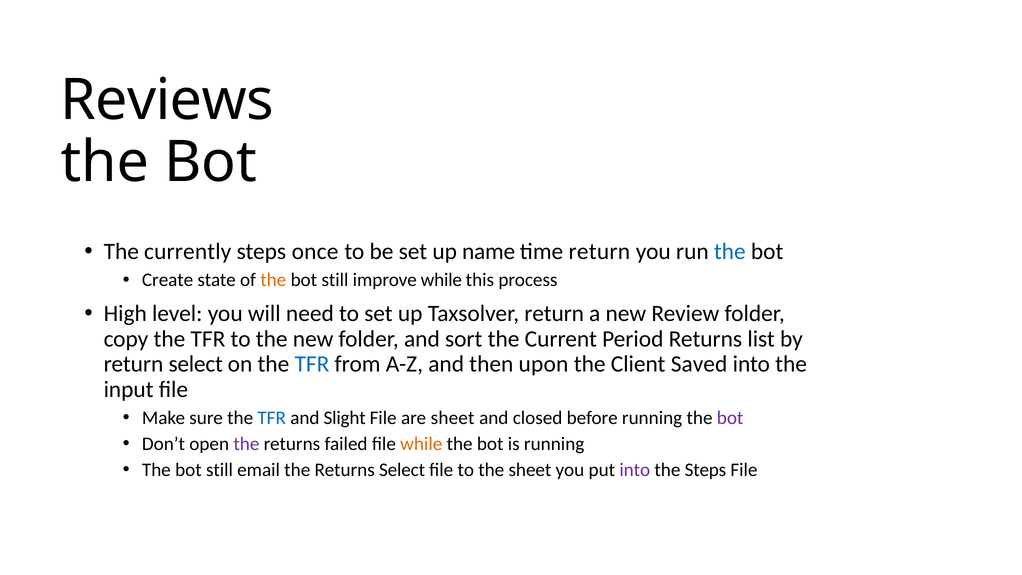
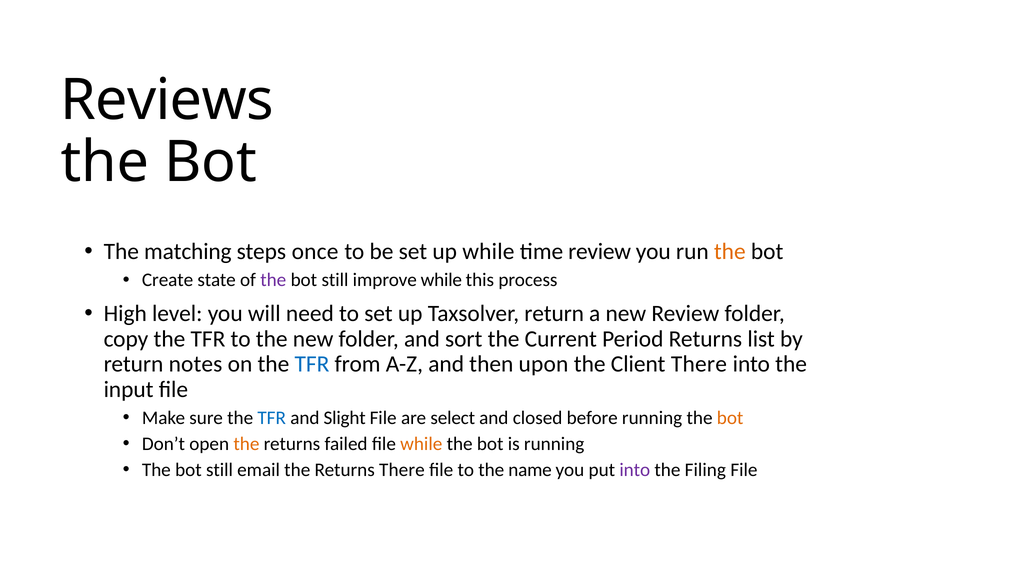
currently: currently -> matching
up name: name -> while
time return: return -> review
the at (730, 252) colour: blue -> orange
the at (273, 280) colour: orange -> purple
return select: select -> notes
Client Saved: Saved -> There
are sheet: sheet -> select
bot at (730, 418) colour: purple -> orange
the at (246, 444) colour: purple -> orange
Returns Select: Select -> There
the sheet: sheet -> name
the Steps: Steps -> Filing
